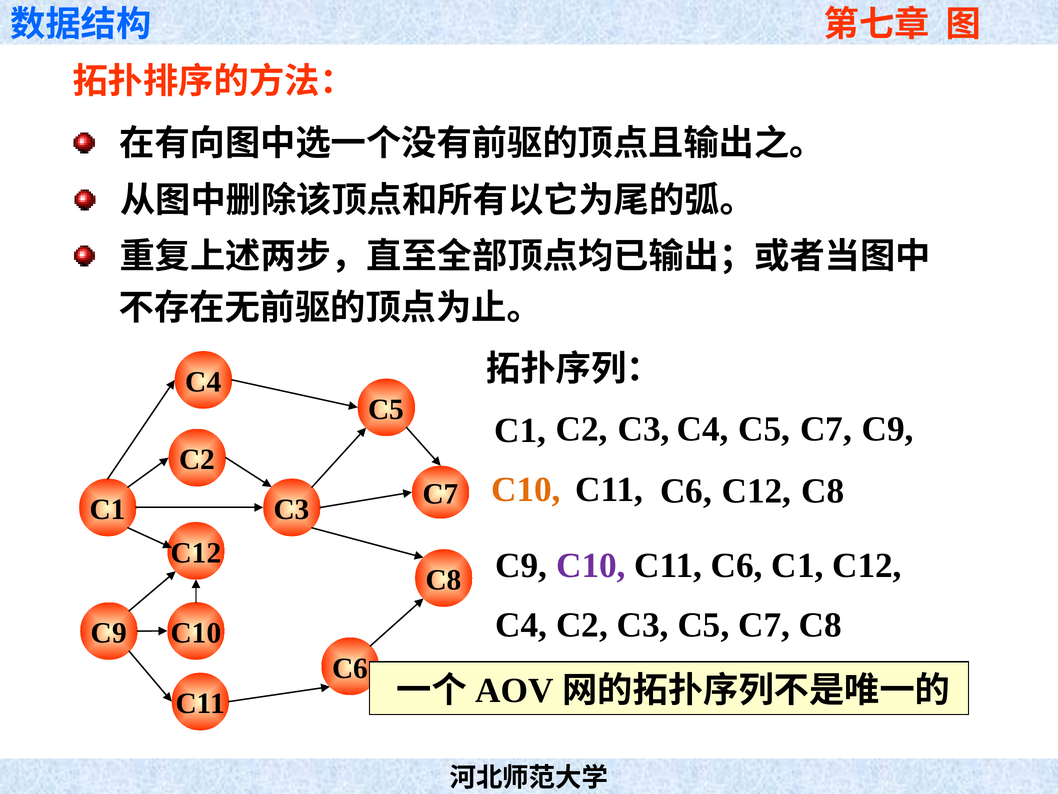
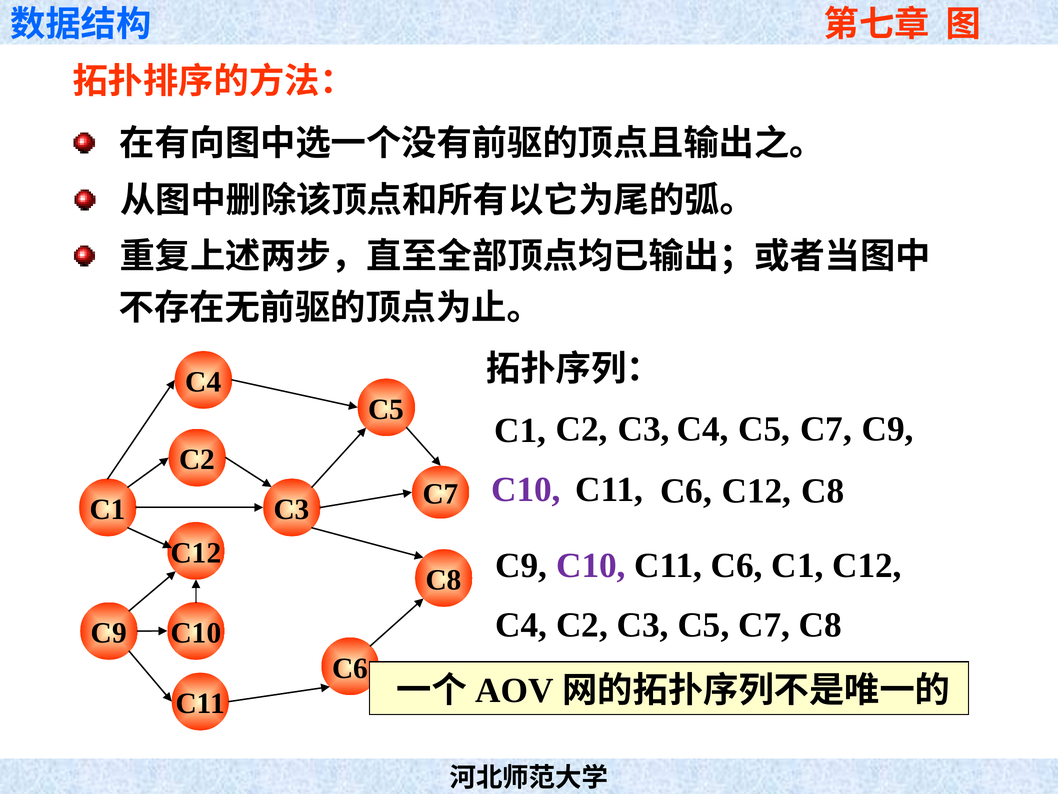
C10 at (526, 489) colour: orange -> purple
